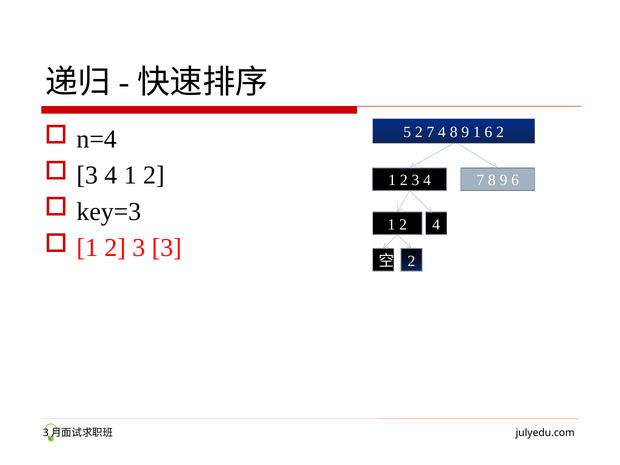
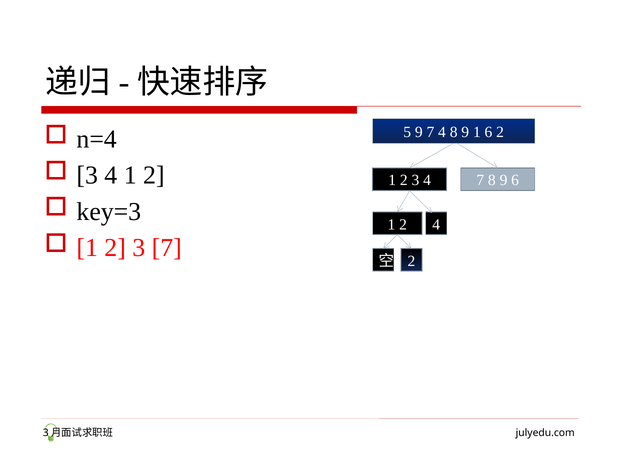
5 2: 2 -> 9
3 3: 3 -> 7
